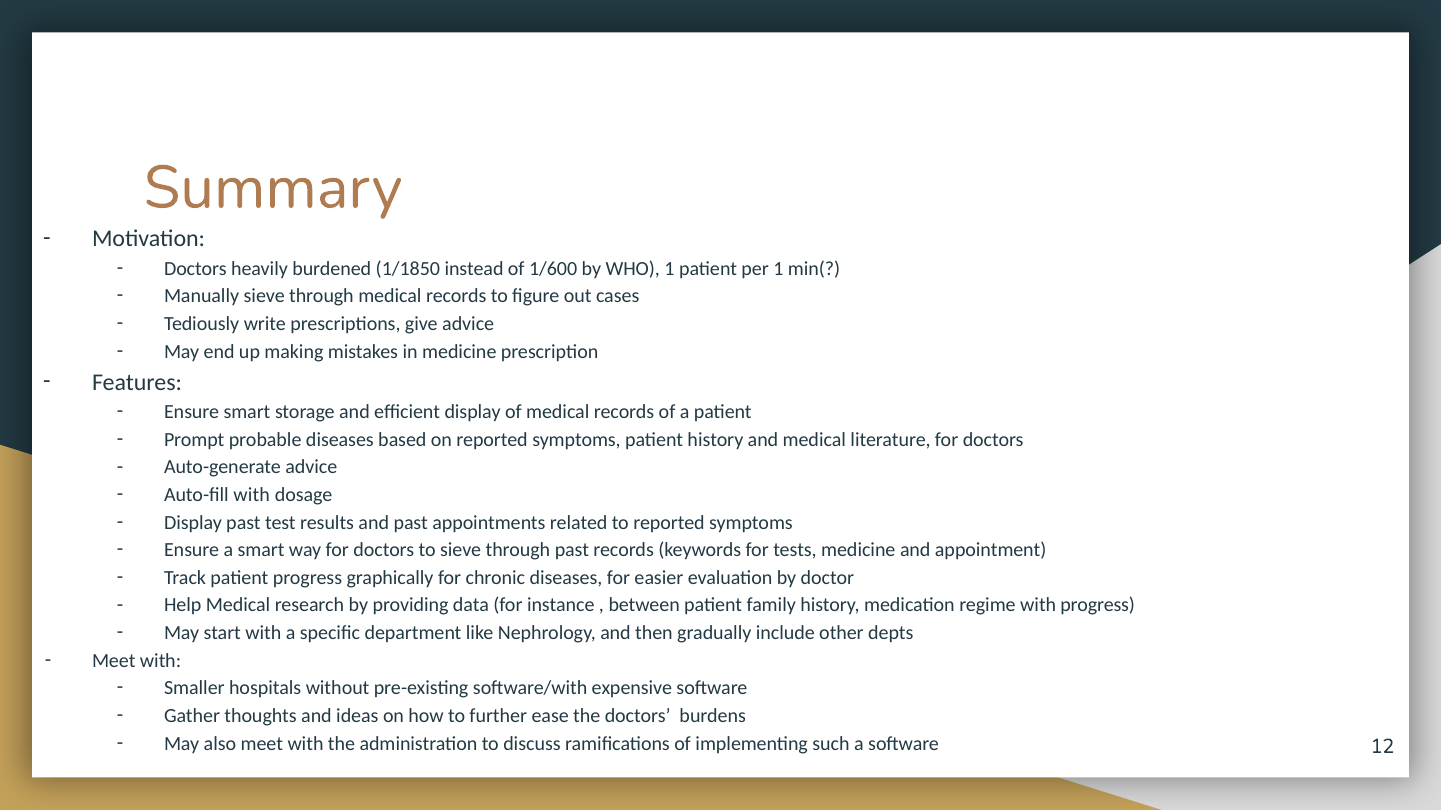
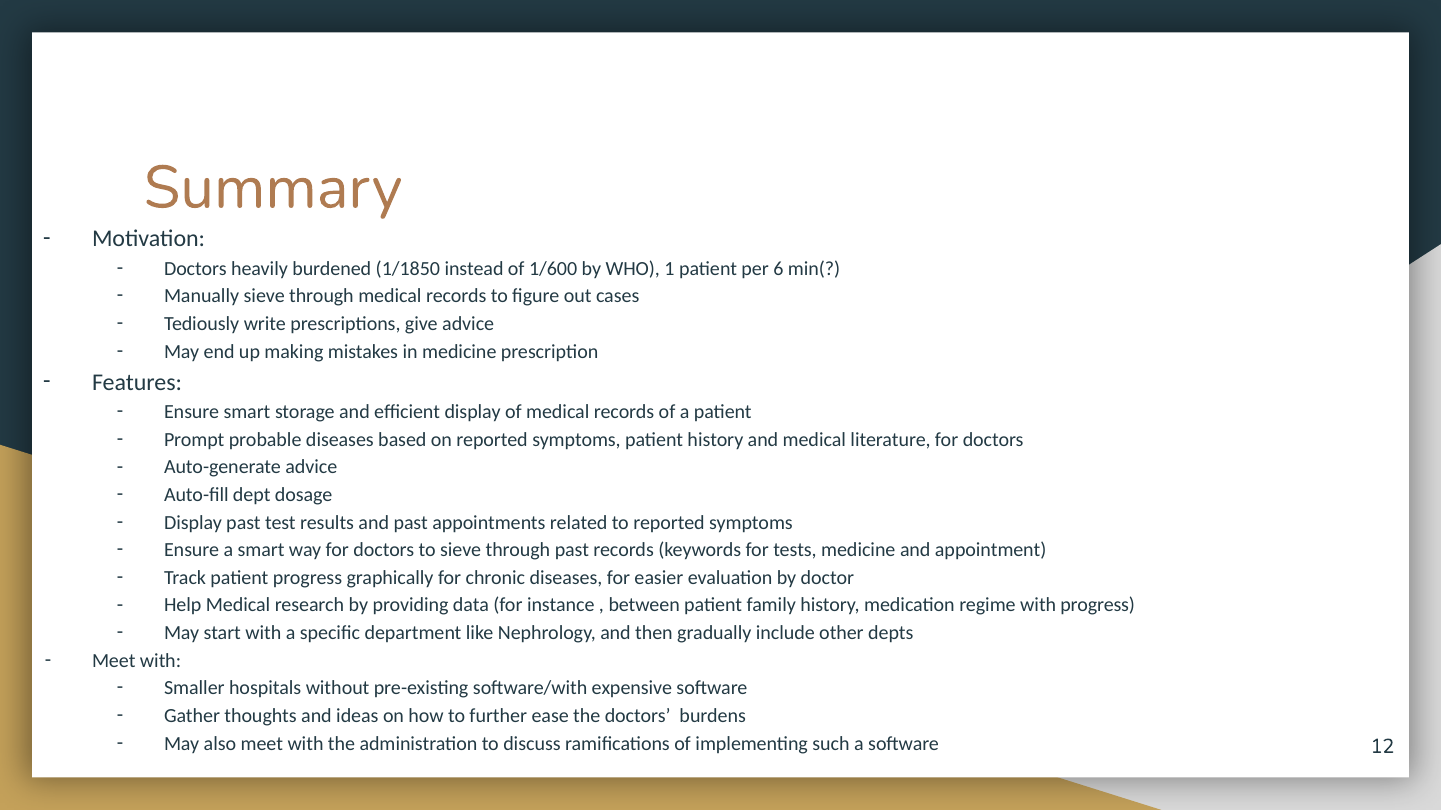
per 1: 1 -> 6
Auto-fill with: with -> dept
